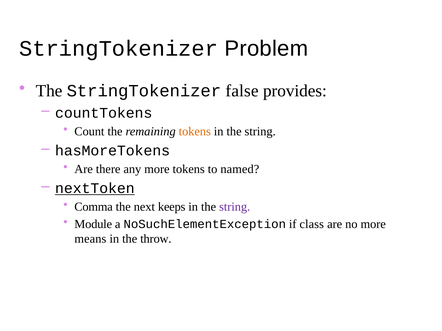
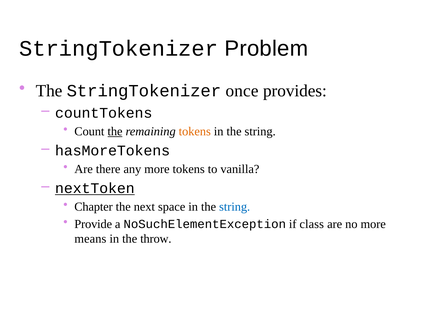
false: false -> once
the at (115, 132) underline: none -> present
named: named -> vanilla
Comma: Comma -> Chapter
keeps: keeps -> space
string at (235, 207) colour: purple -> blue
Module: Module -> Provide
